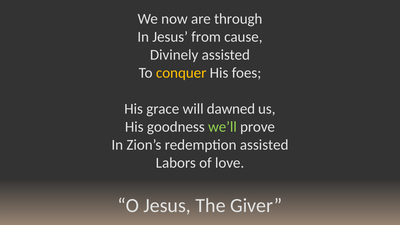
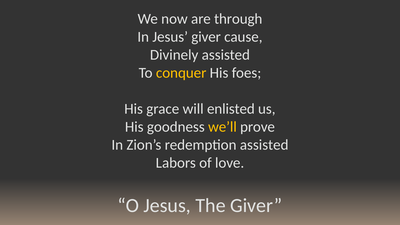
Jesus from: from -> giver
dawned: dawned -> enlisted
we’ll colour: light green -> yellow
